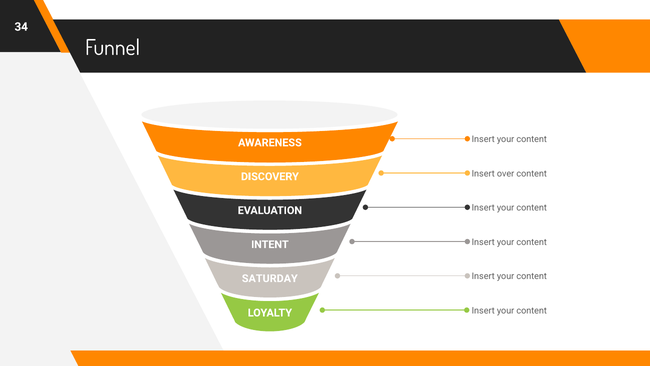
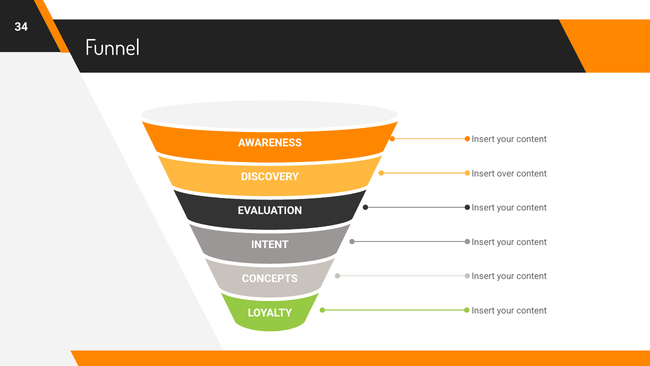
SATURDAY: SATURDAY -> CONCEPTS
